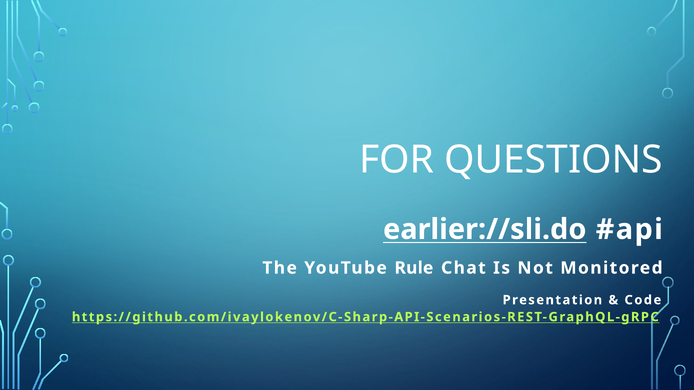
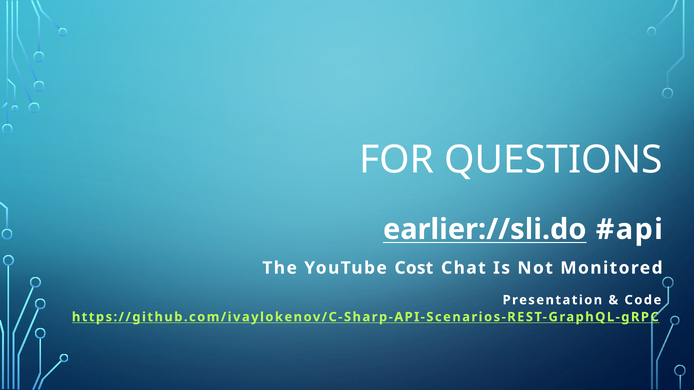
Rule: Rule -> Cost
